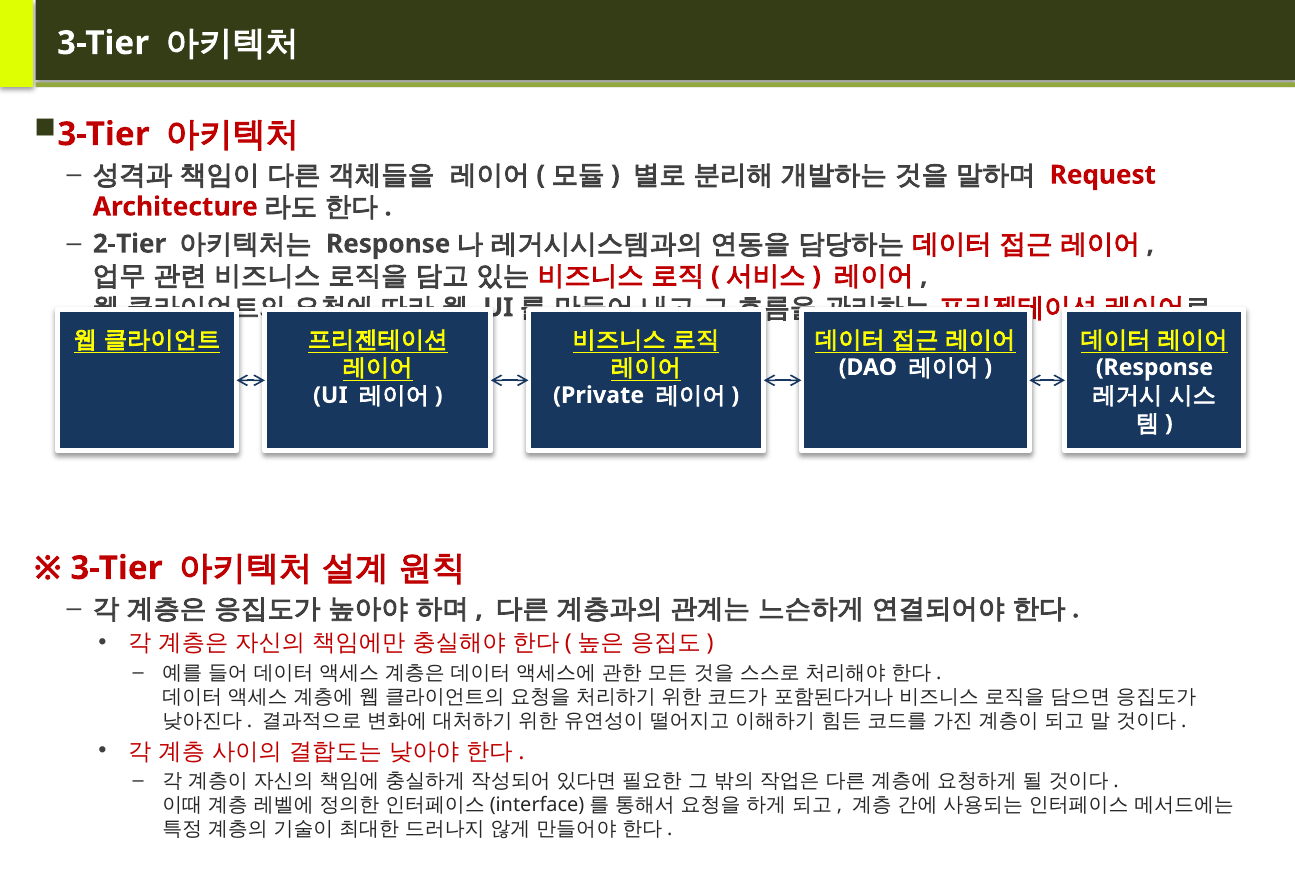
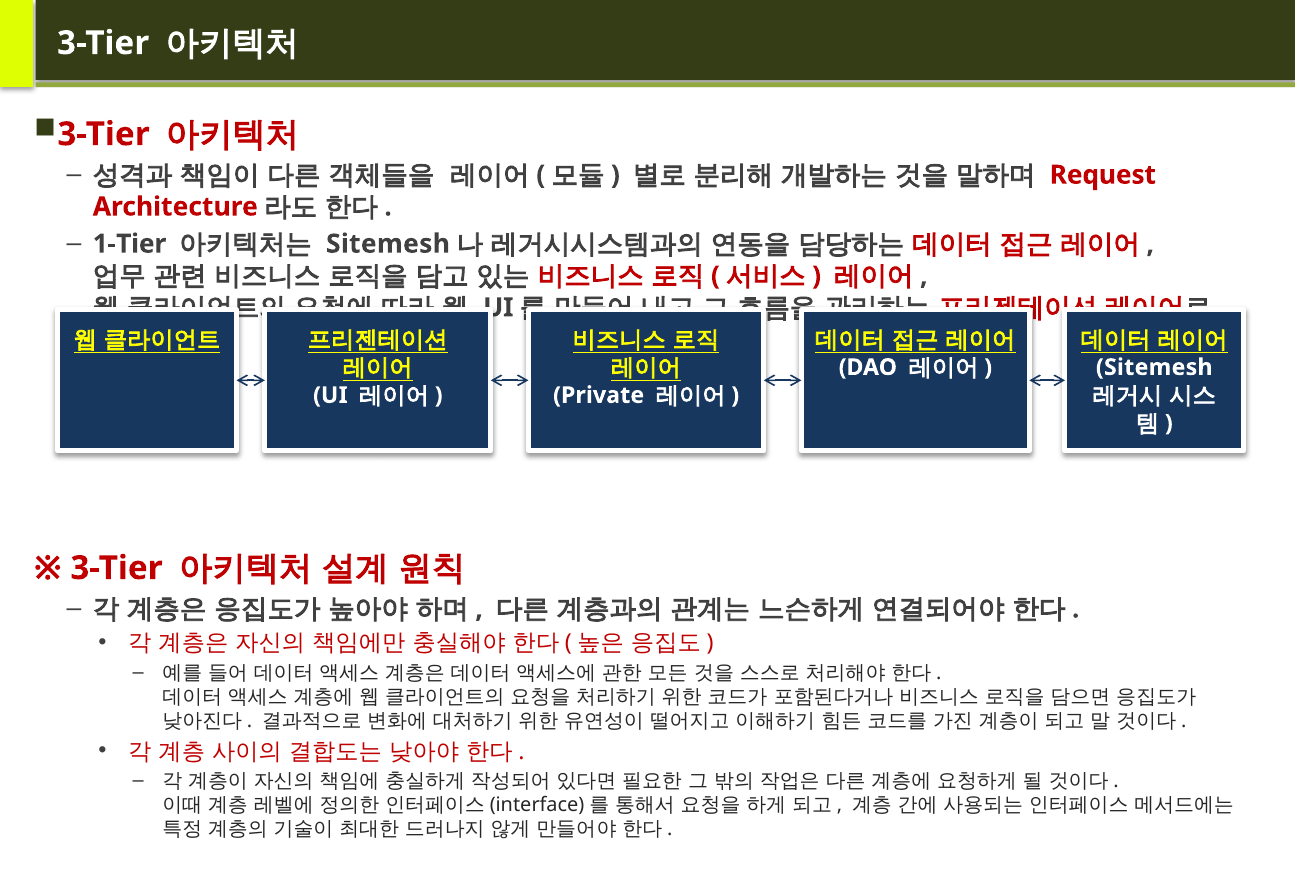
2-Tier: 2-Tier -> 1-Tier
Response at (388, 244): Response -> Sitemesh
Response at (1154, 367): Response -> Sitemesh
